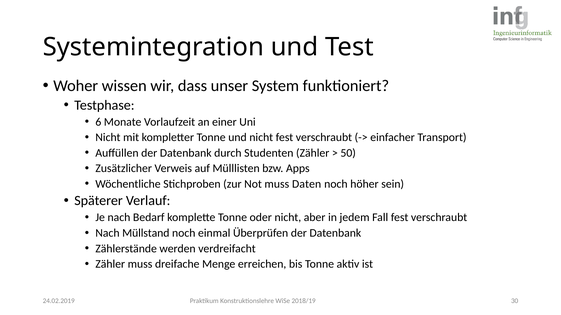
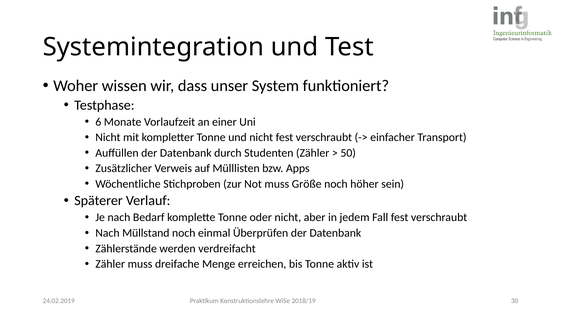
Daten: Daten -> Größe
